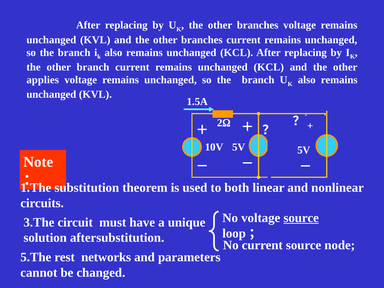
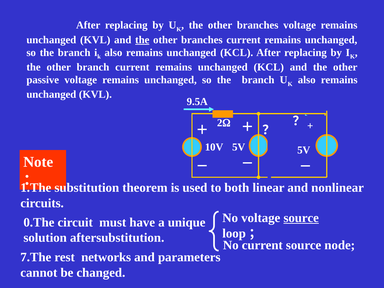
the at (142, 40) underline: none -> present
applies: applies -> passive
1.5A at (197, 102): 1.5A -> 9.5A
3.The: 3.The -> 0.The
5.The: 5.The -> 7.The
